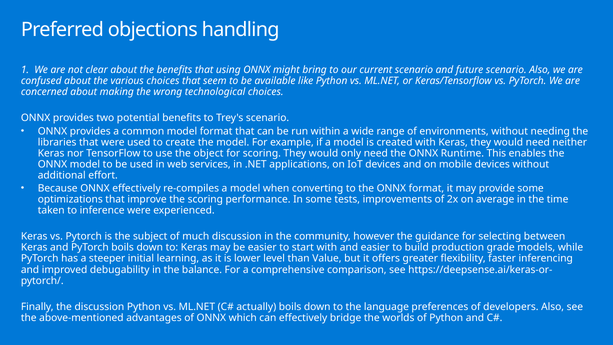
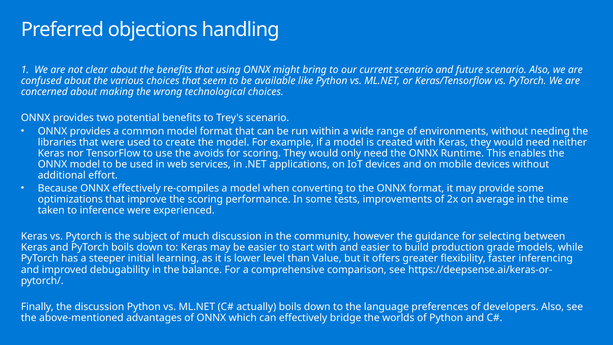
object: object -> avoids
